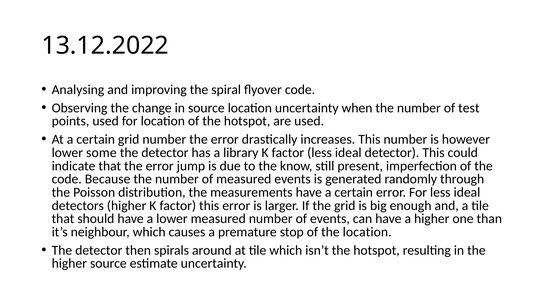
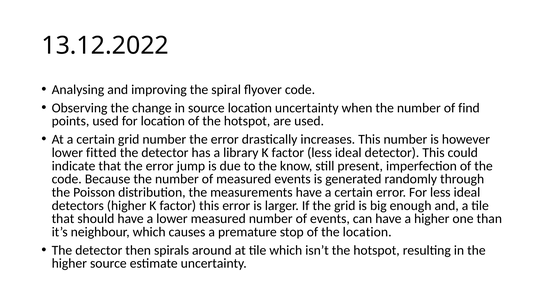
test: test -> find
some: some -> fitted
